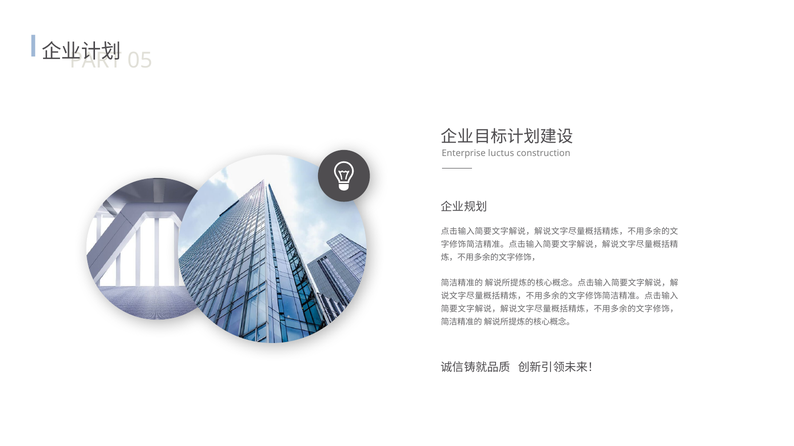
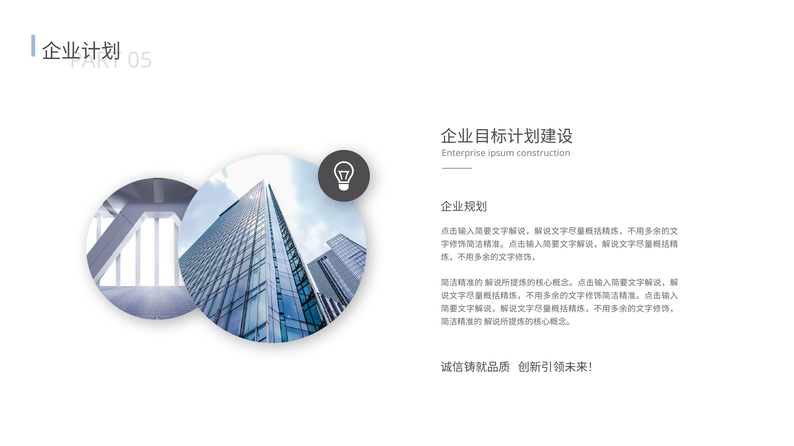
luctus: luctus -> ipsum
